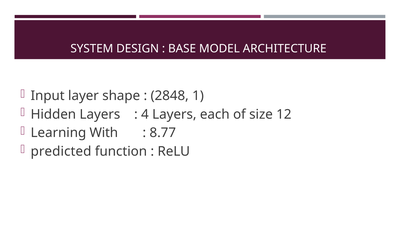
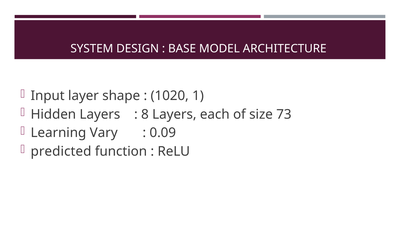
2848: 2848 -> 1020
4: 4 -> 8
12: 12 -> 73
With: With -> Vary
8.77: 8.77 -> 0.09
